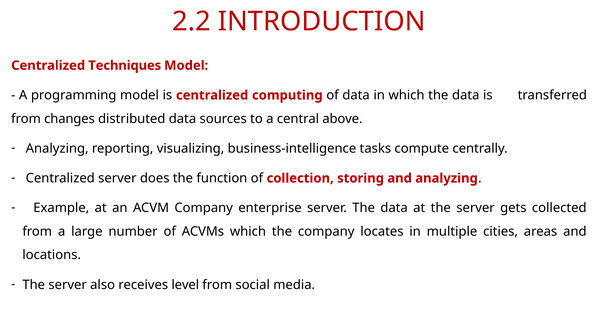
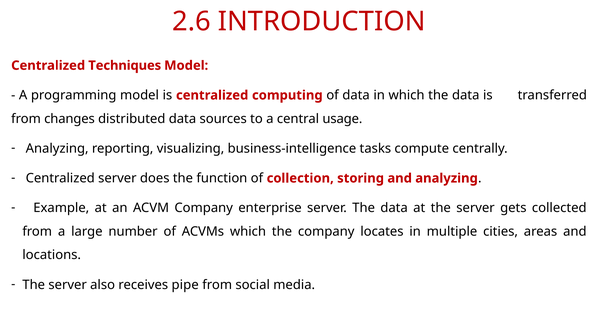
2.2: 2.2 -> 2.6
above: above -> usage
level: level -> pipe
